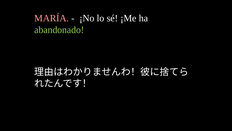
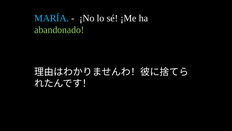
MARÍA colour: pink -> light blue
